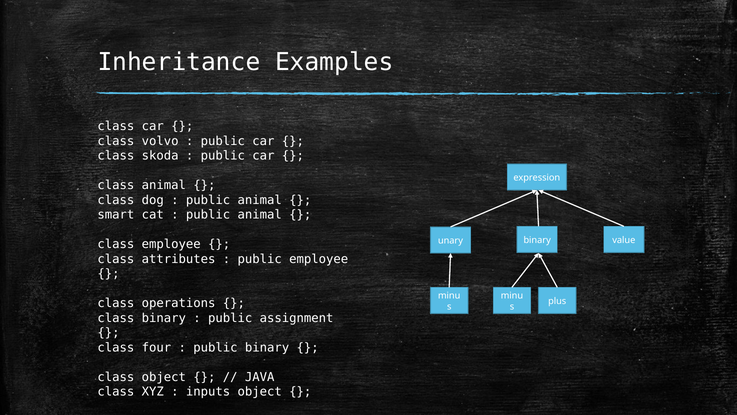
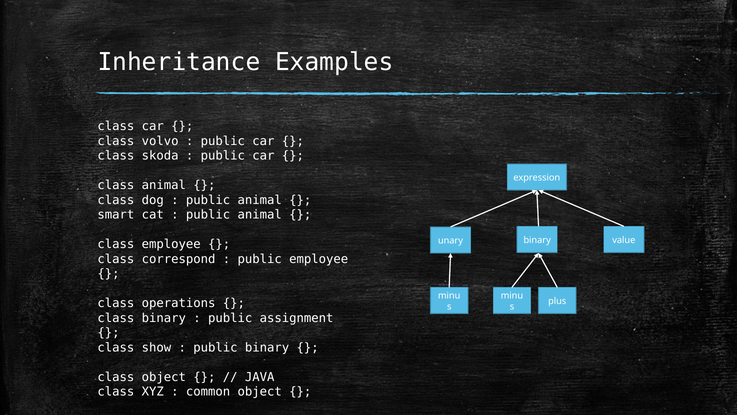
attributes: attributes -> correspond
four: four -> show
inputs: inputs -> common
